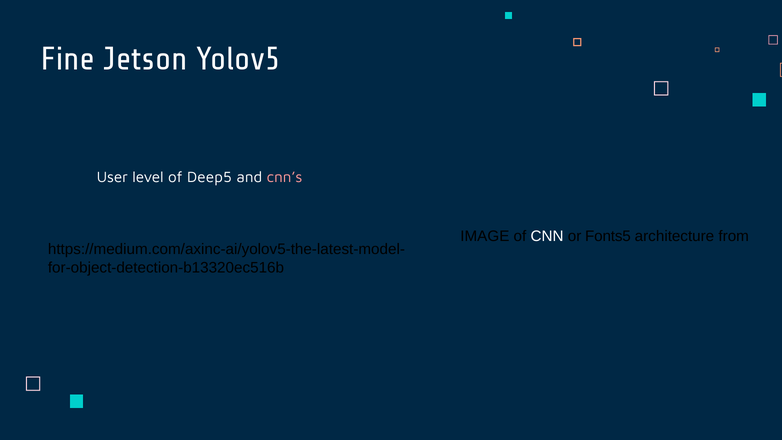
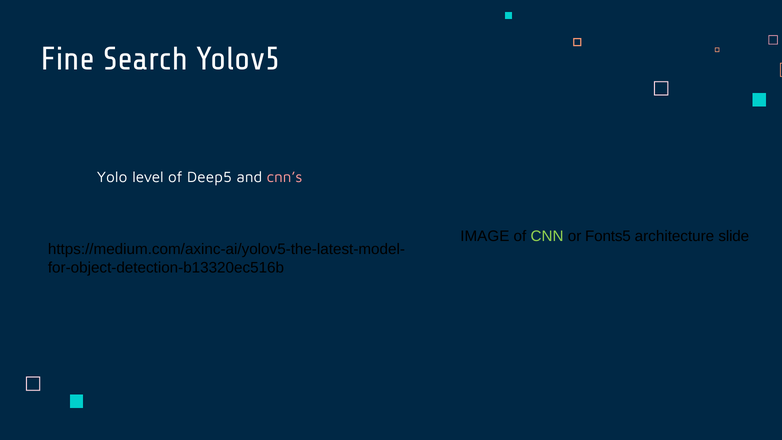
Jetson: Jetson -> Search
User: User -> Yolo
CNN colour: white -> light green
from: from -> slide
